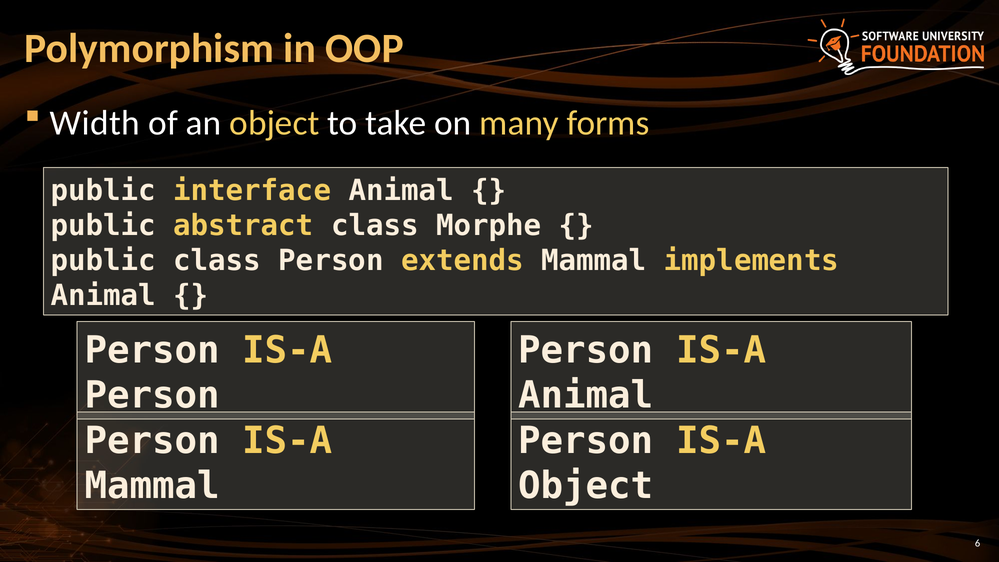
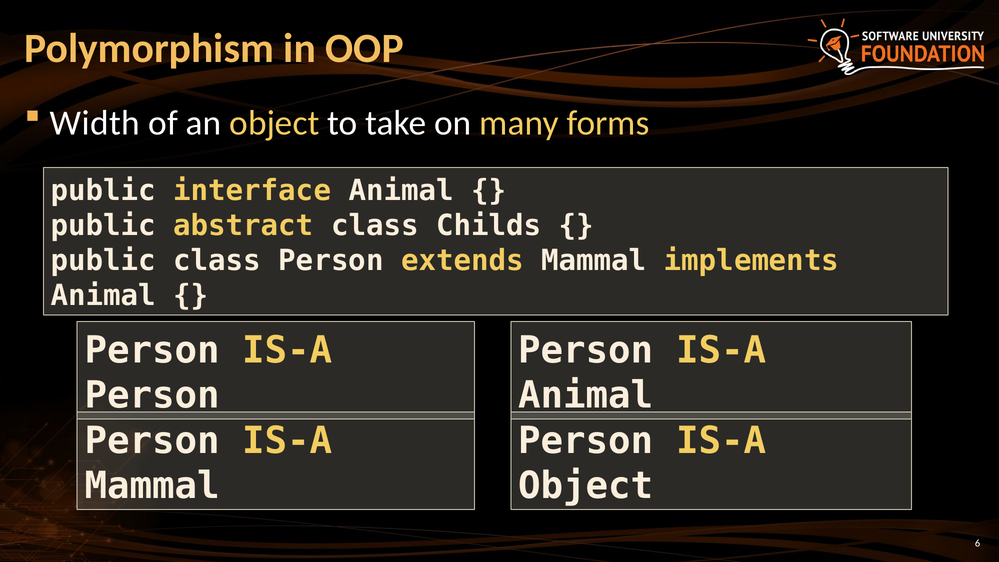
Morphe: Morphe -> Childs
